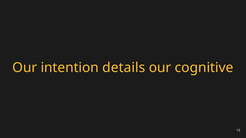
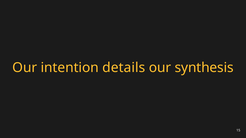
cognitive: cognitive -> synthesis
